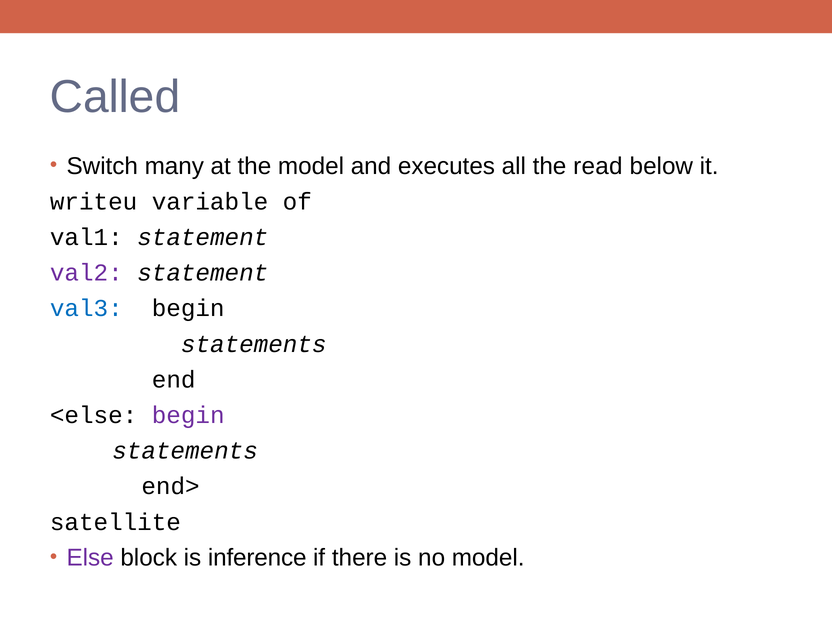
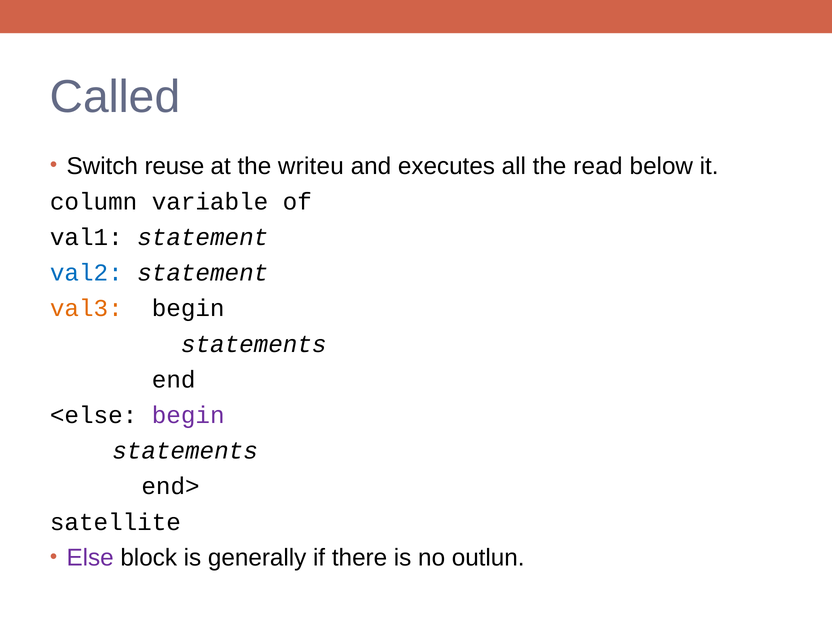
many: many -> reuse
the model: model -> writeu
writeu: writeu -> column
val2 colour: purple -> blue
val3 colour: blue -> orange
inference: inference -> generally
no model: model -> outlun
